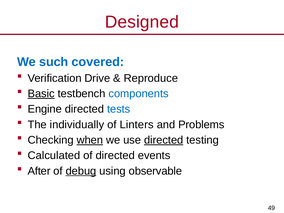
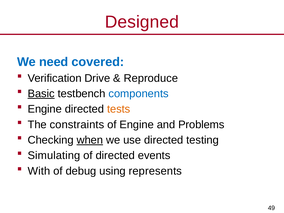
such: such -> need
tests colour: blue -> orange
individually: individually -> constraints
of Linters: Linters -> Engine
directed at (164, 140) underline: present -> none
Calculated: Calculated -> Simulating
After: After -> With
debug underline: present -> none
observable: observable -> represents
